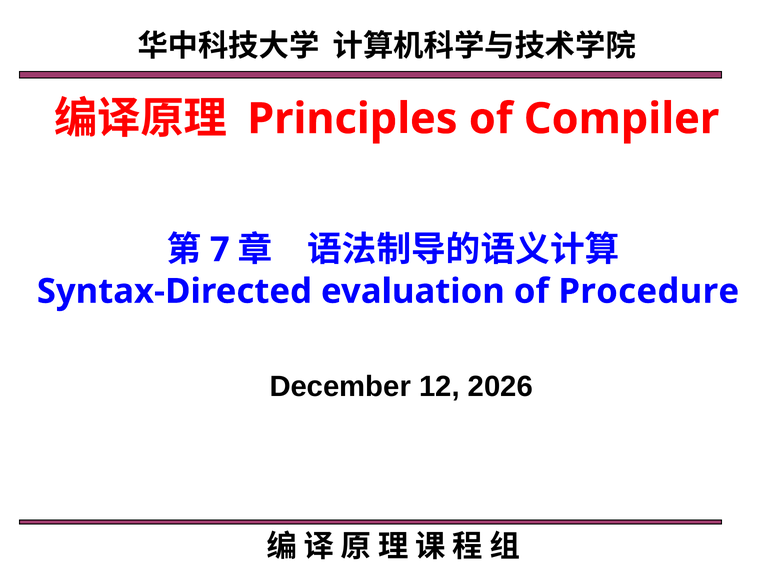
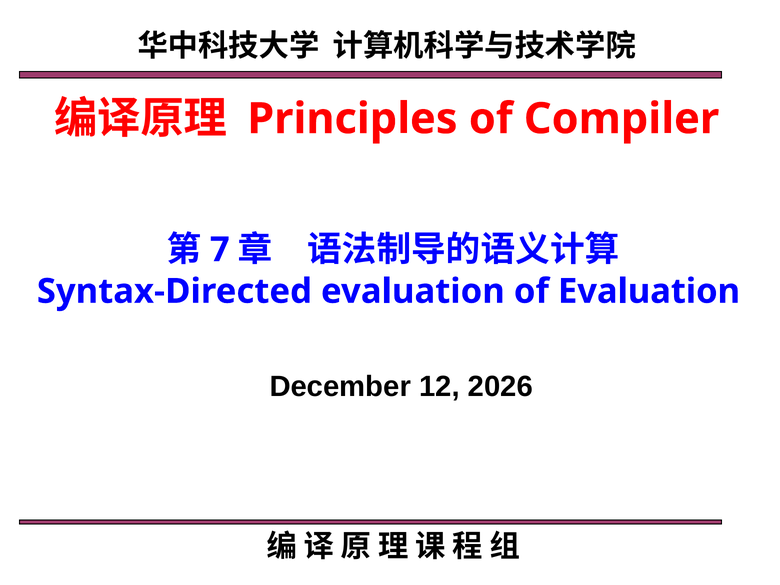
of Procedure: Procedure -> Evaluation
